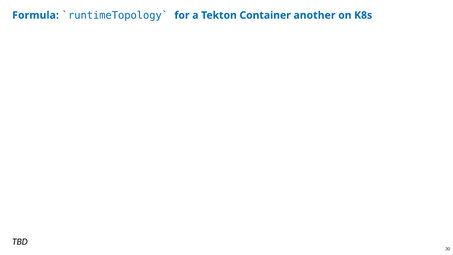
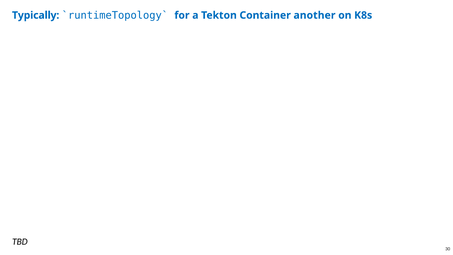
Formula: Formula -> Typically
